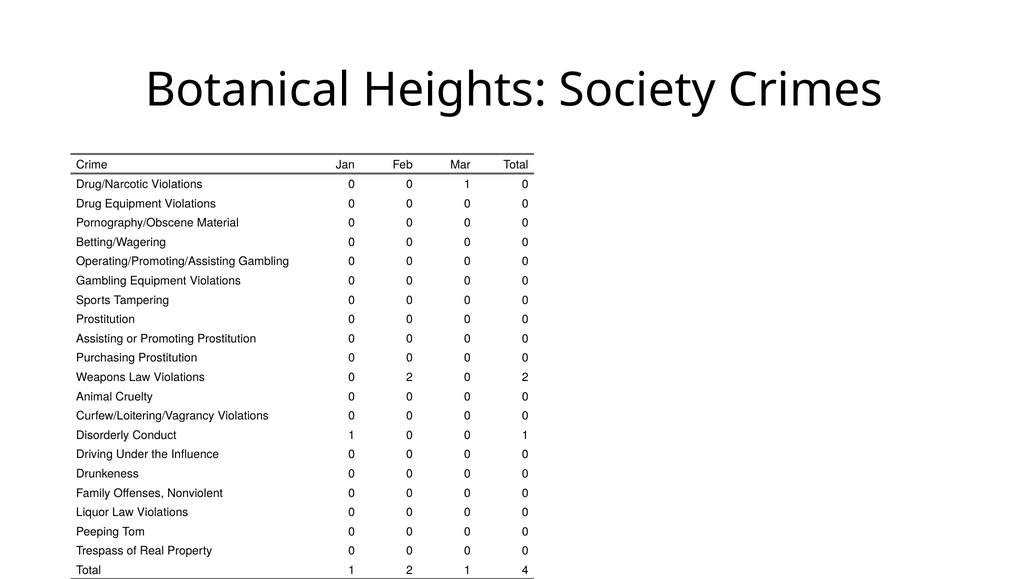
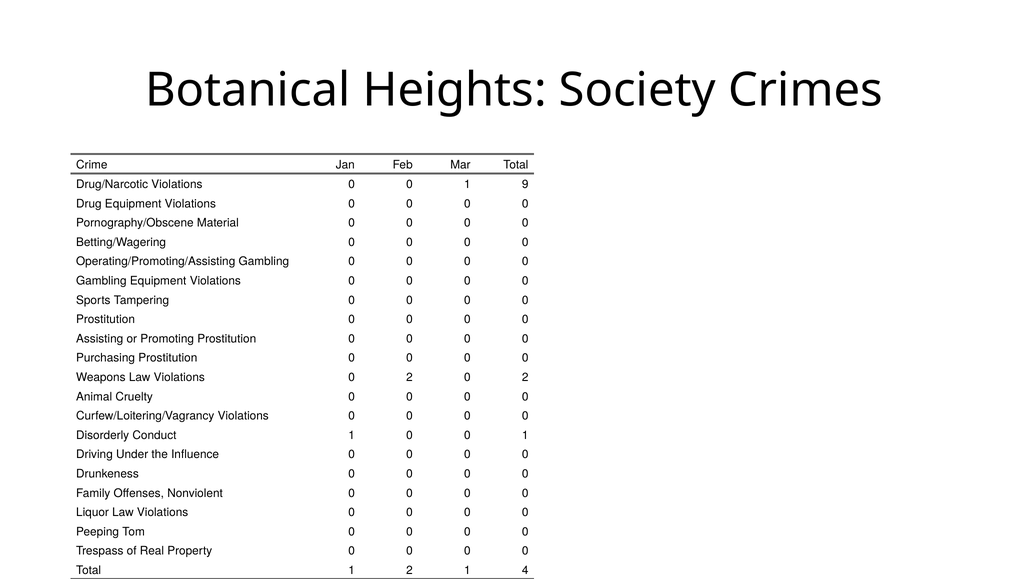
0 1 0: 0 -> 9
